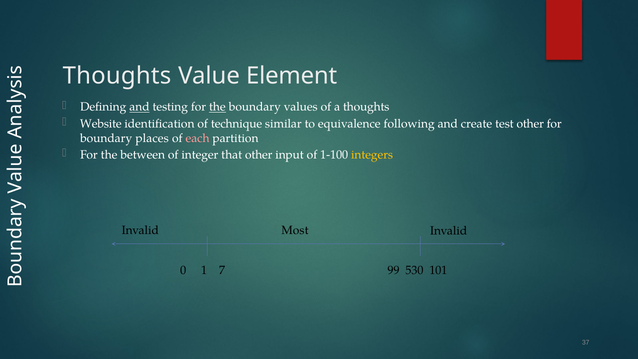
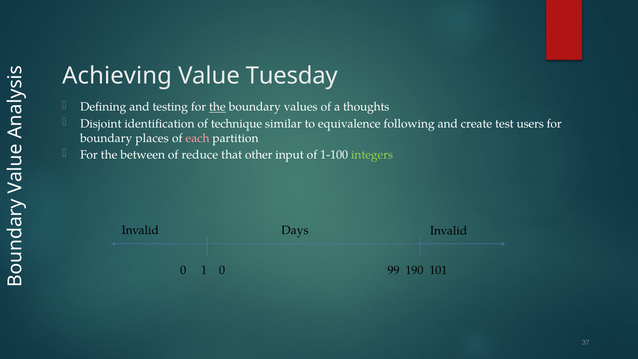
Thoughts at (117, 76): Thoughts -> Achieving
Element: Element -> Tuesday
and at (139, 107) underline: present -> none
Website: Website -> Disjoint
test other: other -> users
integer: integer -> reduce
integers colour: yellow -> light green
Most: Most -> Days
1 7: 7 -> 0
530: 530 -> 190
